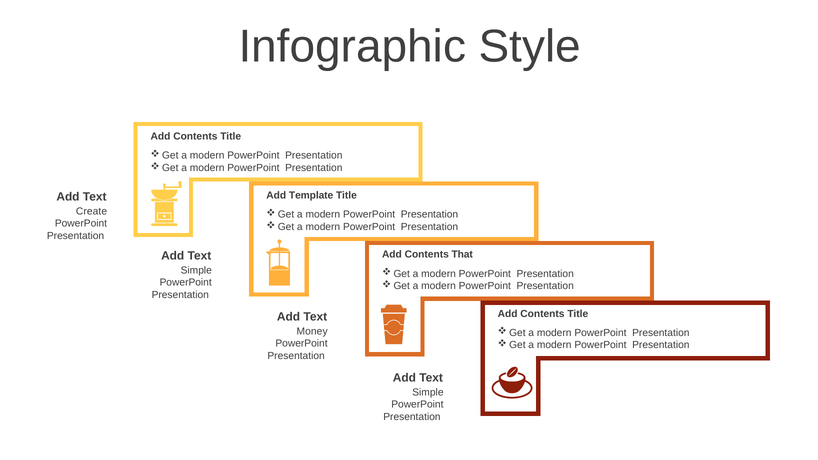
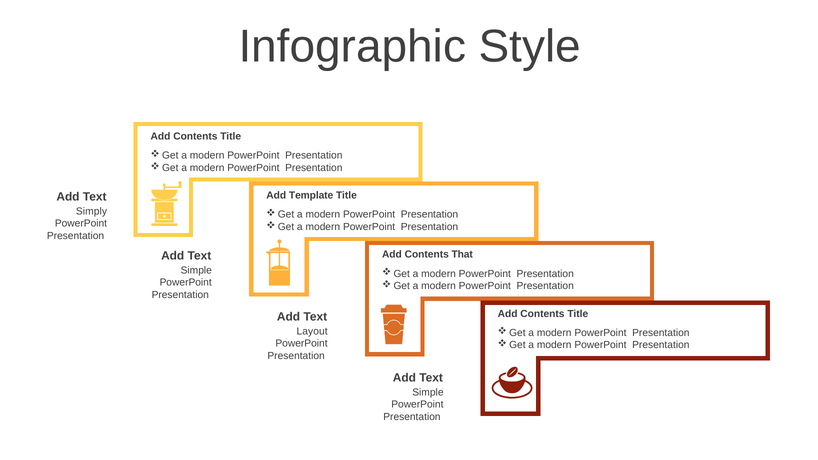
Create: Create -> Simply
Money: Money -> Layout
